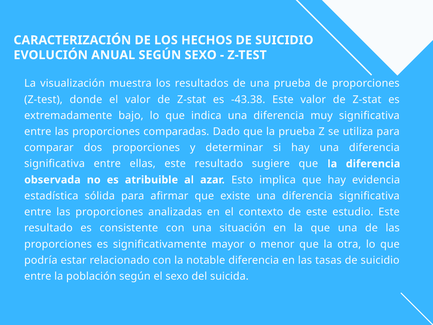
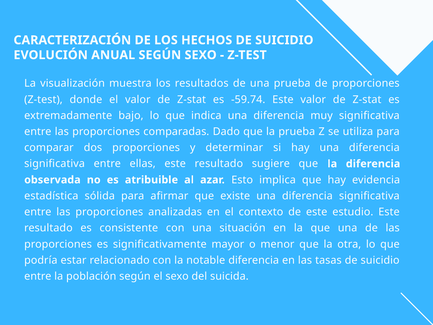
-43.38: -43.38 -> -59.74
